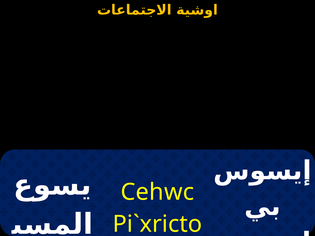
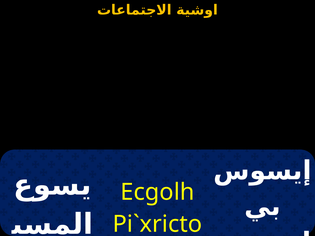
Cehwc: Cehwc -> Ecgolh
